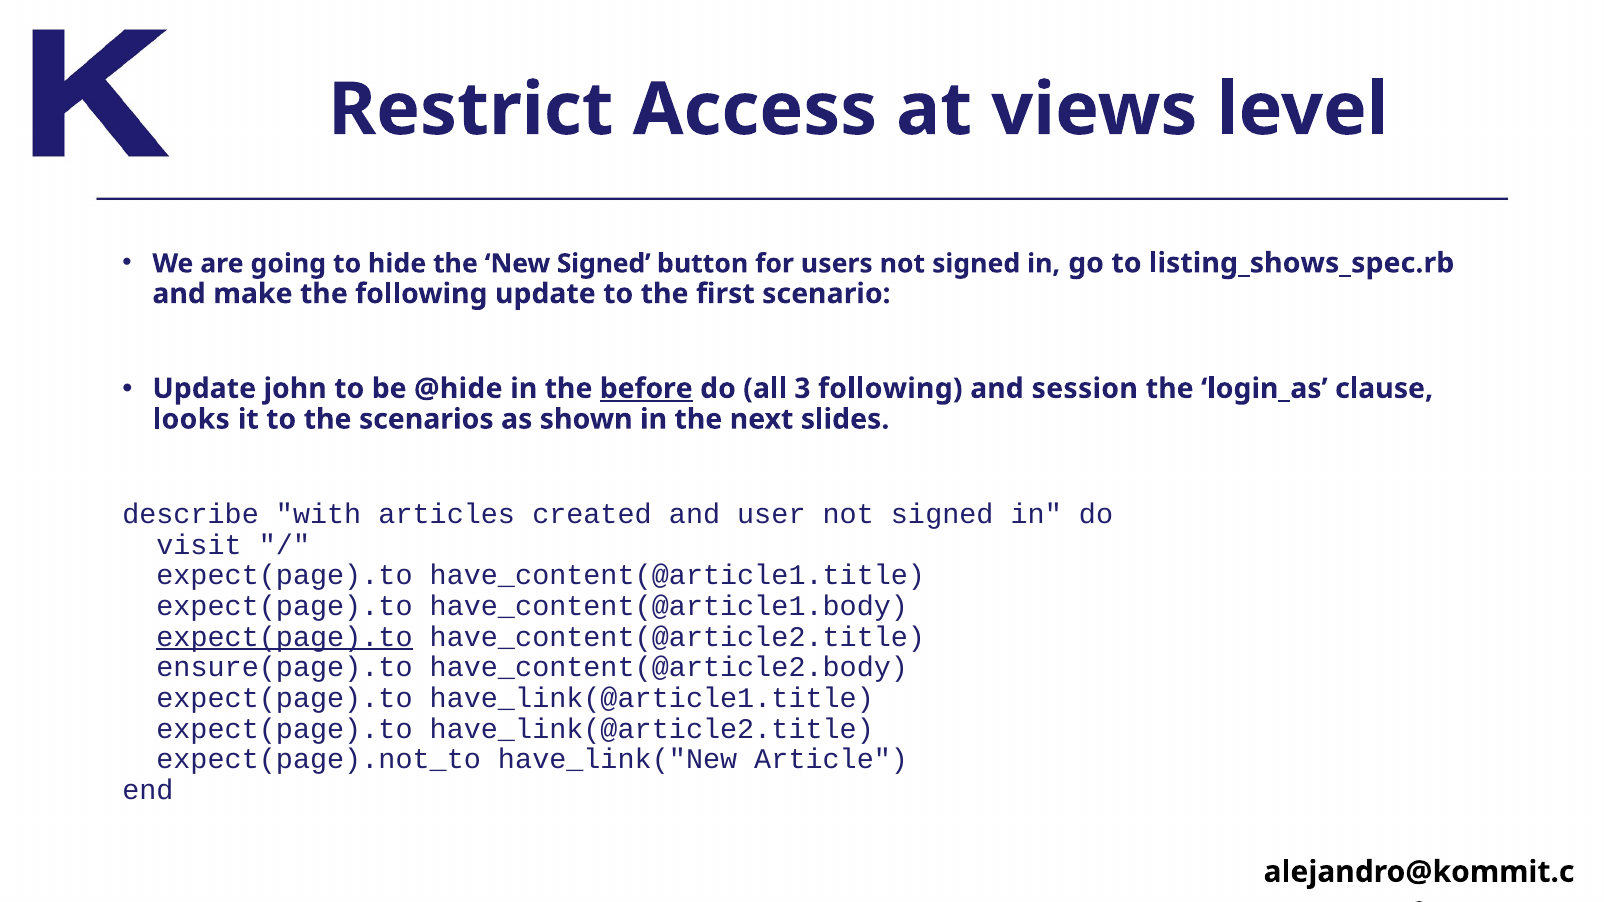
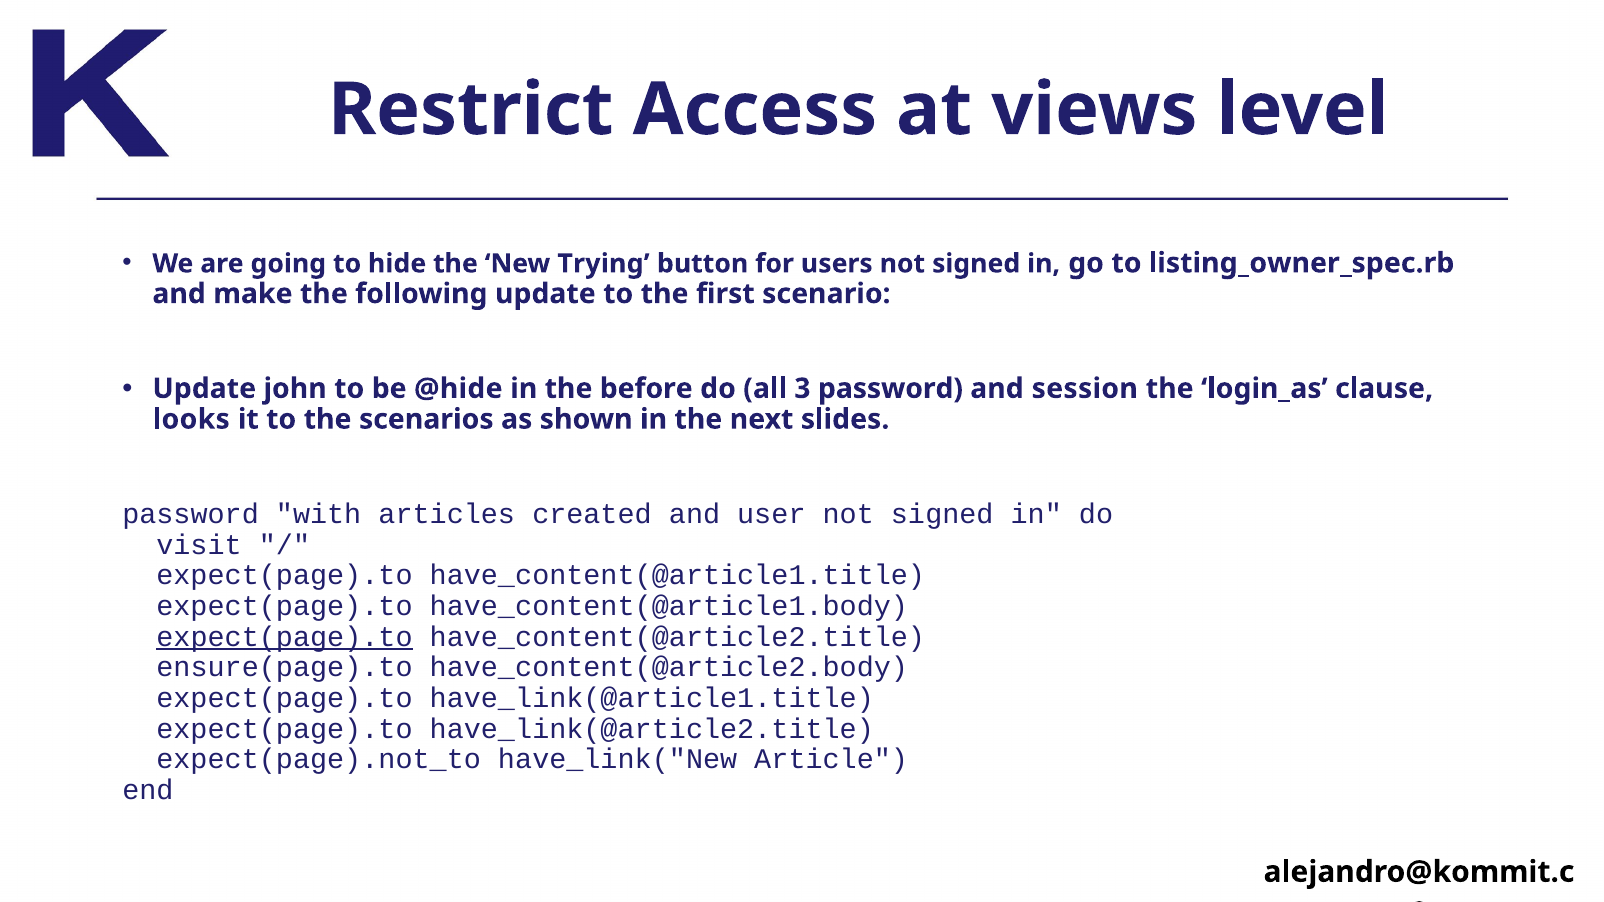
New Signed: Signed -> Trying
listing_shows_spec.rb: listing_shows_spec.rb -> listing_owner_spec.rb
before underline: present -> none
3 following: following -> password
describe at (191, 514): describe -> password
